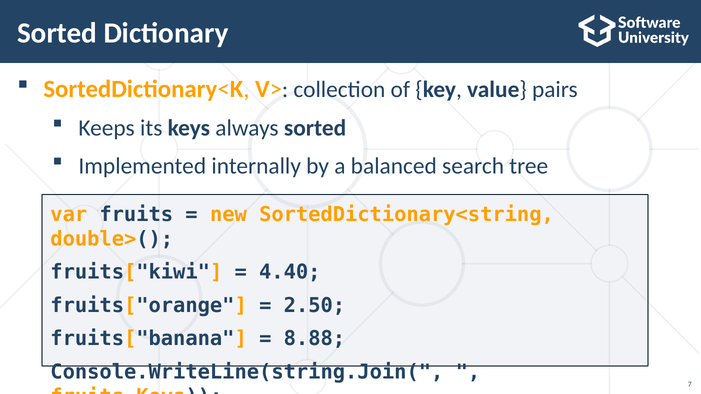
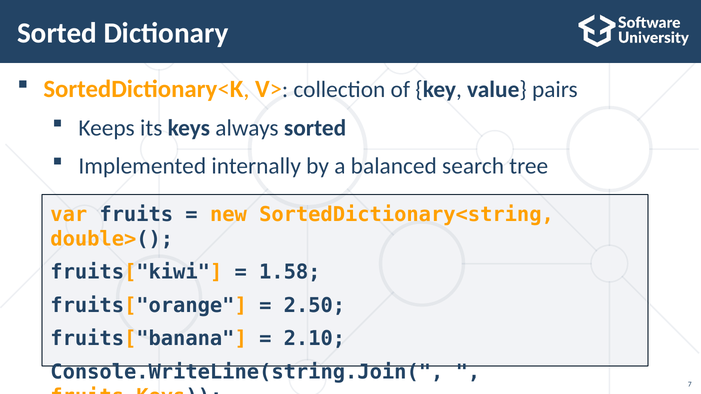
4.40: 4.40 -> 1.58
8.88: 8.88 -> 2.10
